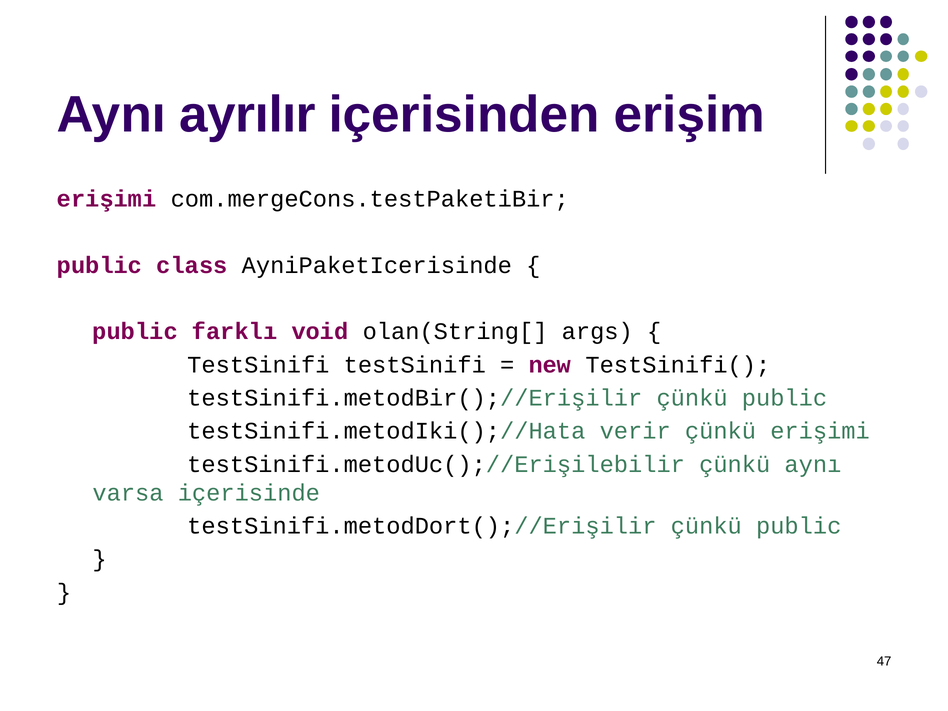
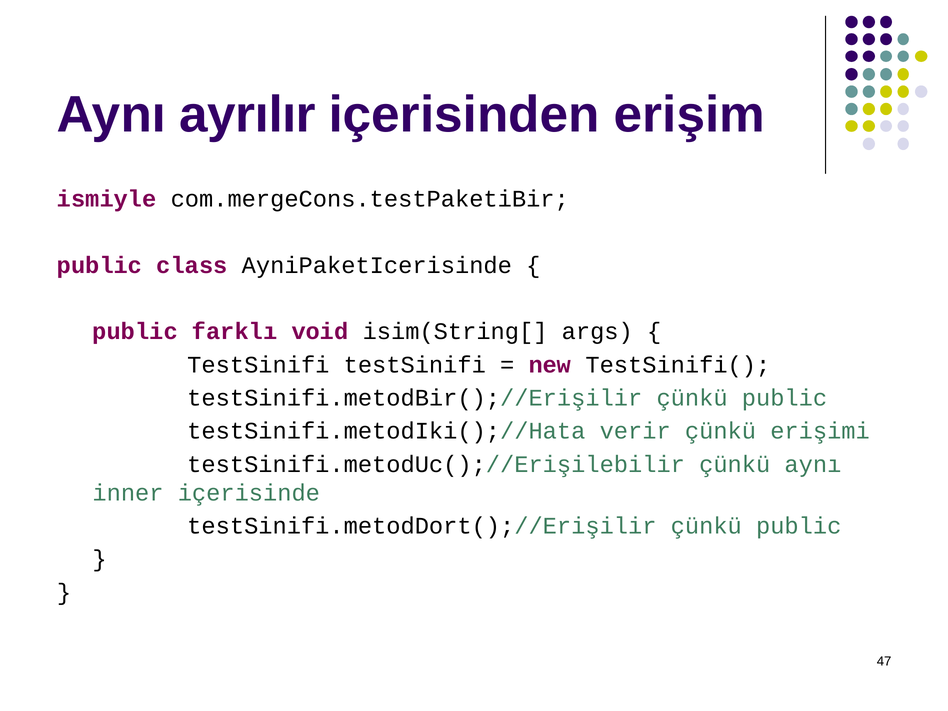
erişimi at (107, 199): erişimi -> ismiyle
olan(String[: olan(String[ -> isim(String[
varsa: varsa -> inner
